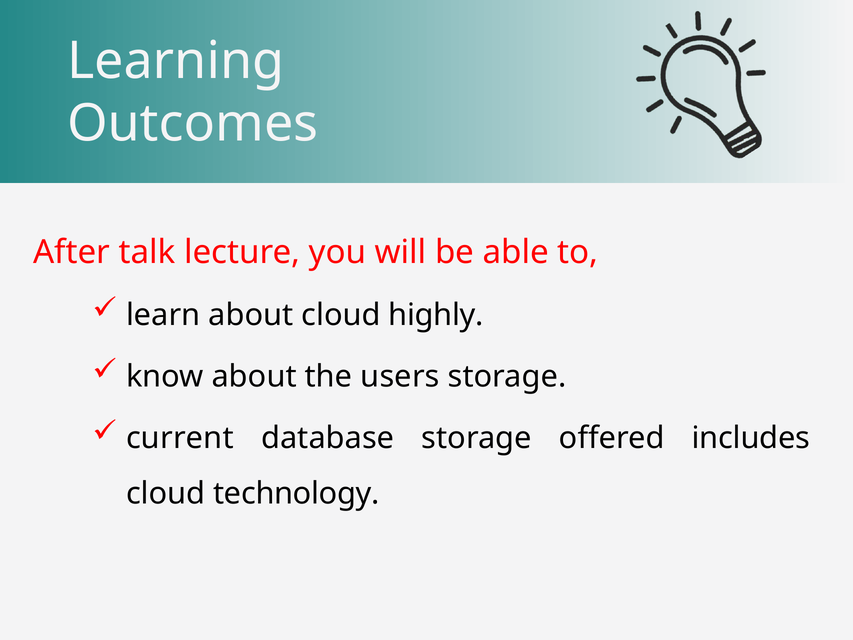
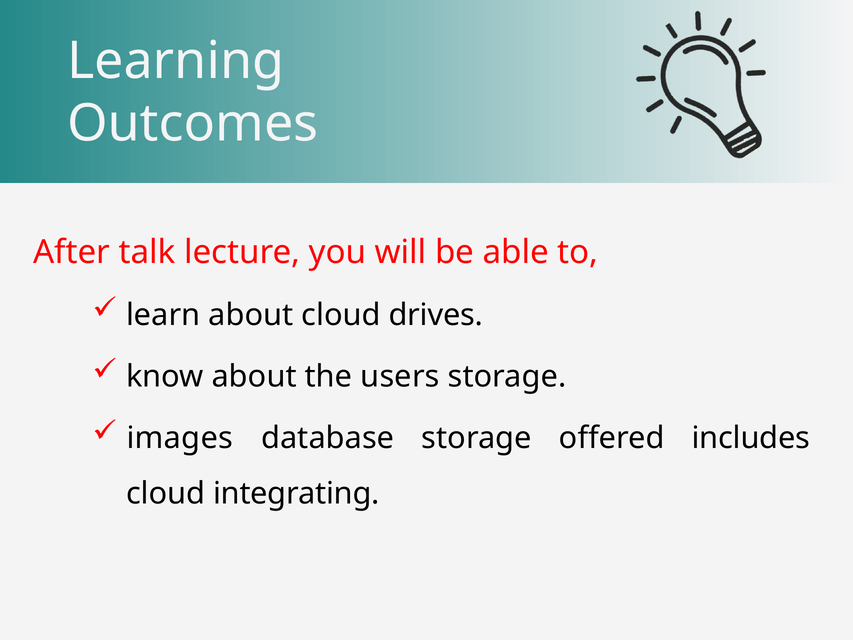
highly: highly -> drives
current: current -> images
technology: technology -> integrating
